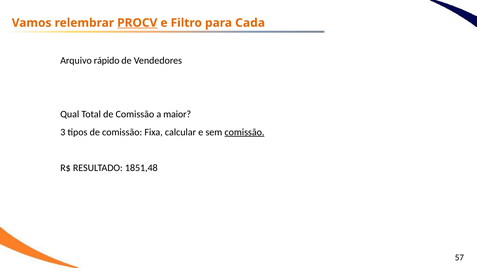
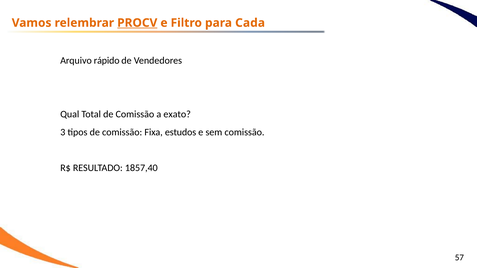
maior: maior -> exato
calcular: calcular -> estudos
comissão at (245, 132) underline: present -> none
1851,48: 1851,48 -> 1857,40
